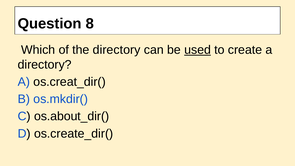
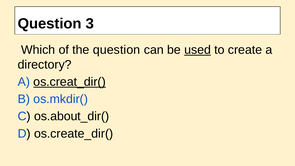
8: 8 -> 3
the directory: directory -> question
os.creat_dir( underline: none -> present
